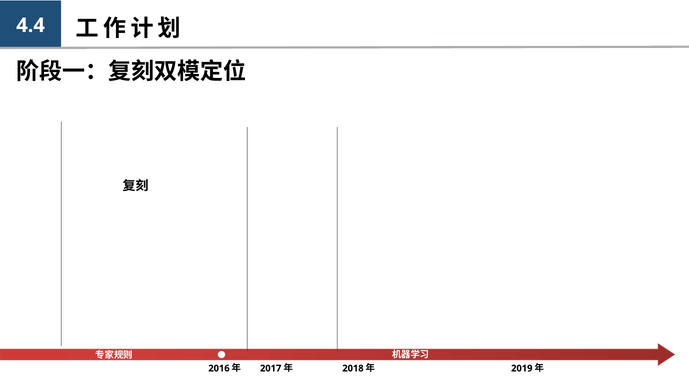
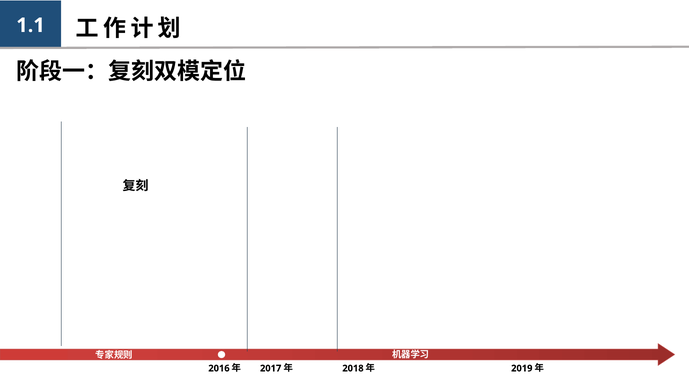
4.4: 4.4 -> 1.1
